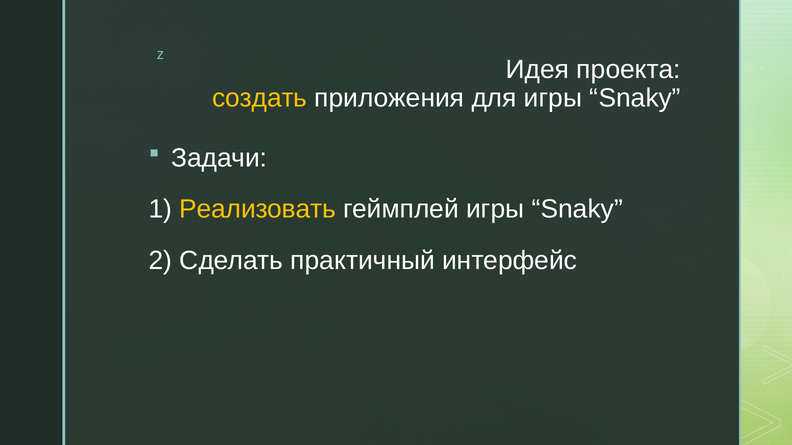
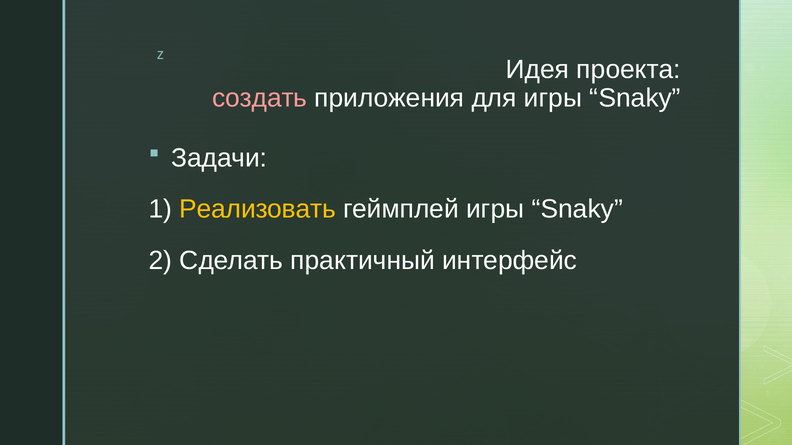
создать colour: yellow -> pink
